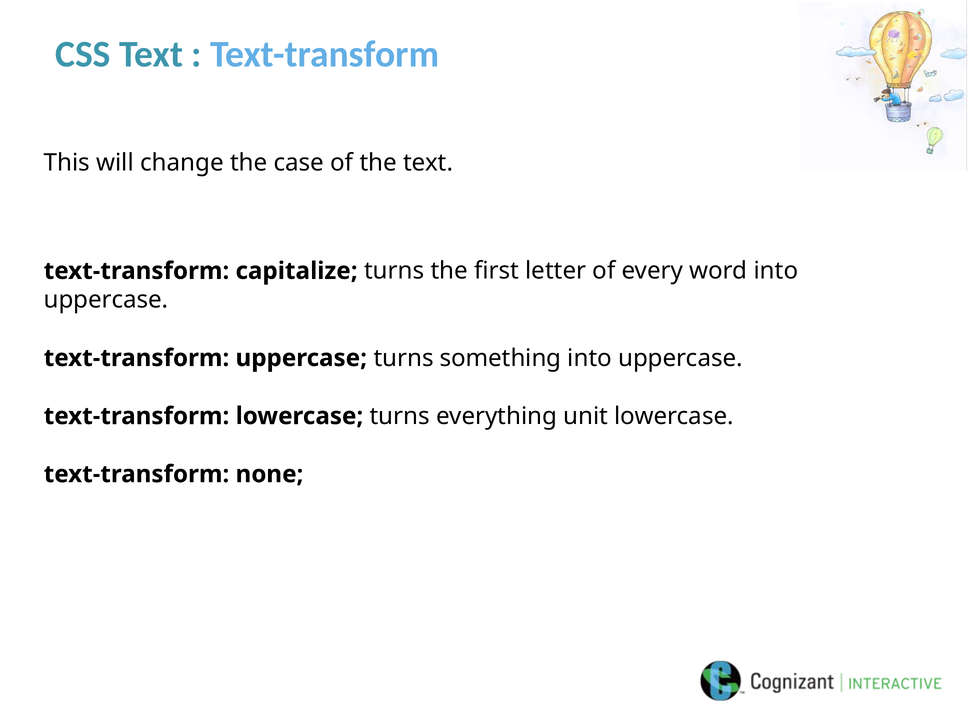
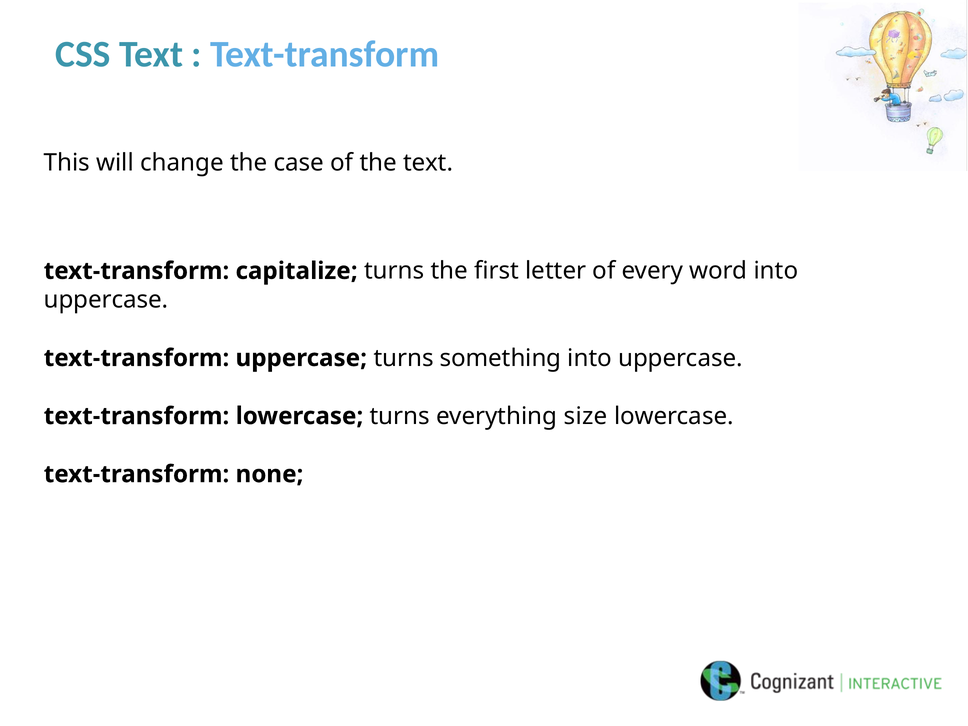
unit: unit -> size
